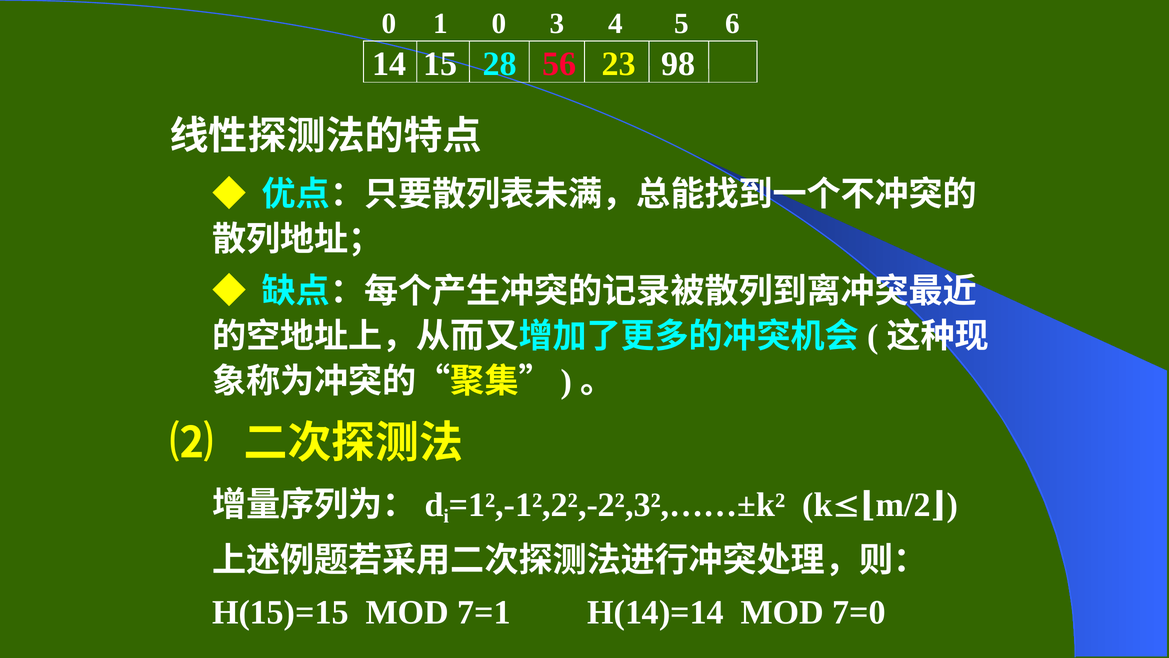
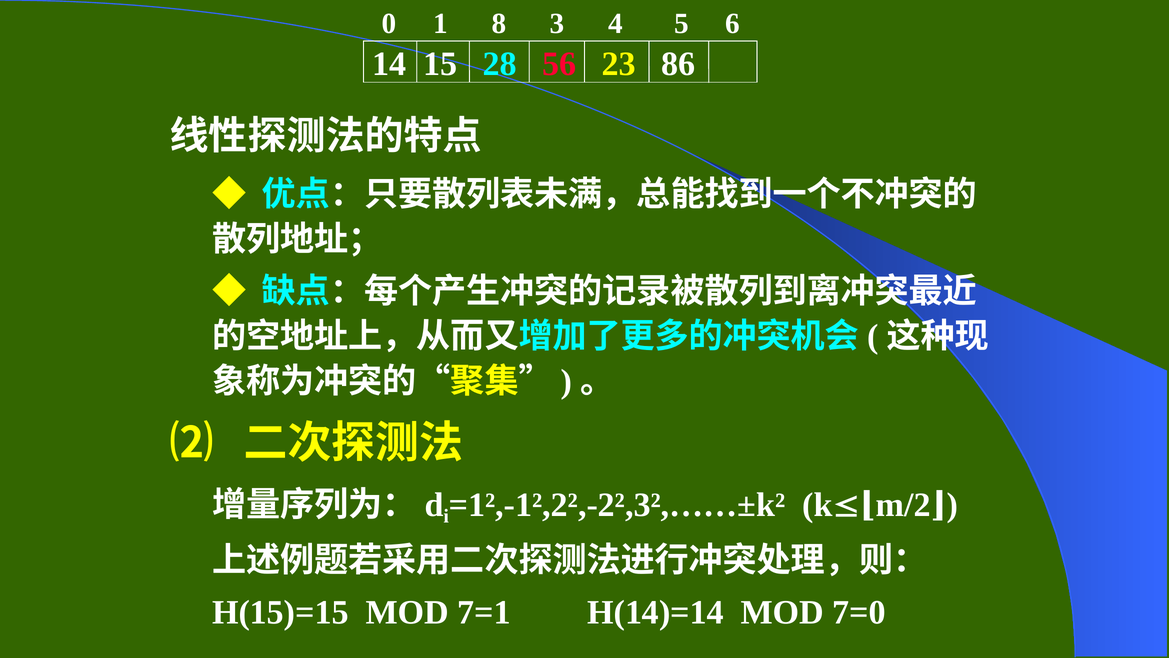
1 0: 0 -> 8
98: 98 -> 86
